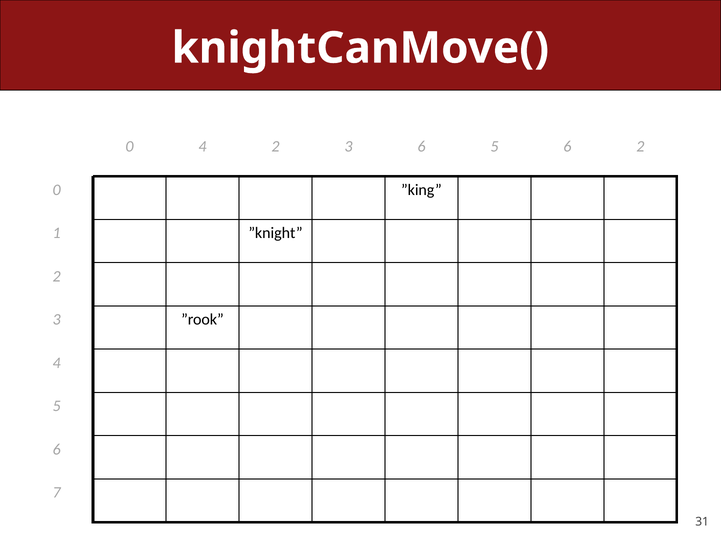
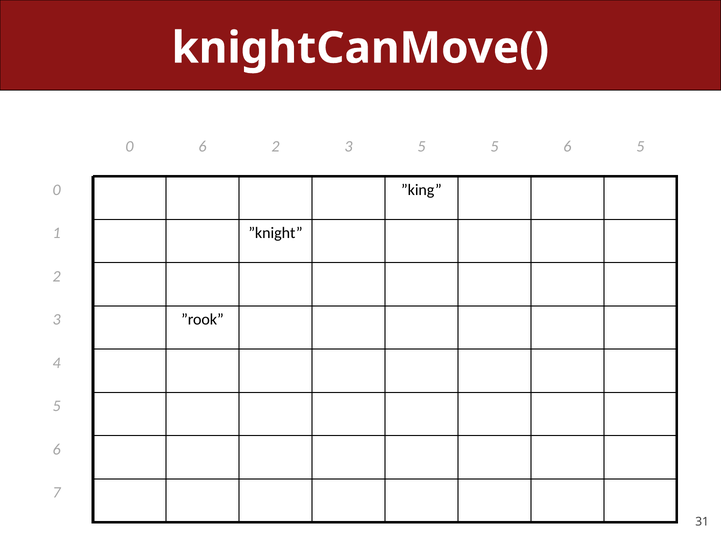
0 4: 4 -> 6
3 6: 6 -> 5
6 2: 2 -> 5
